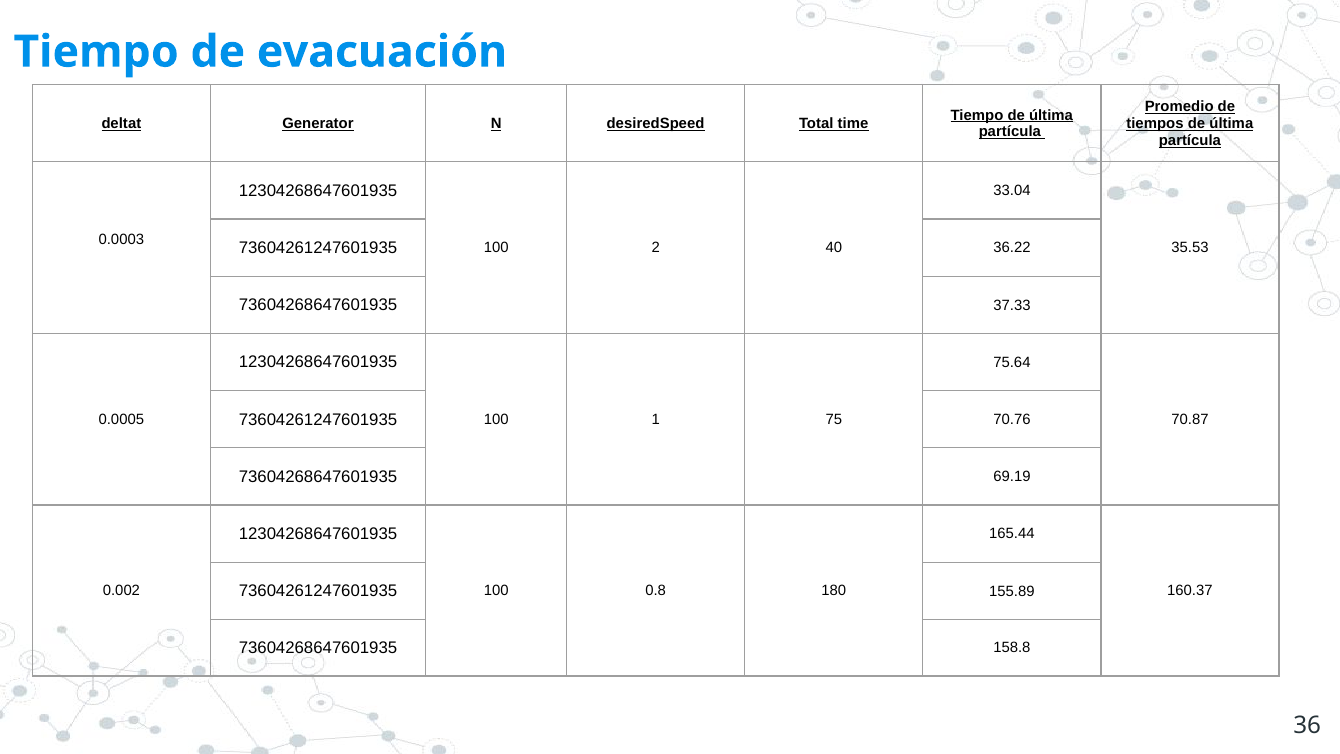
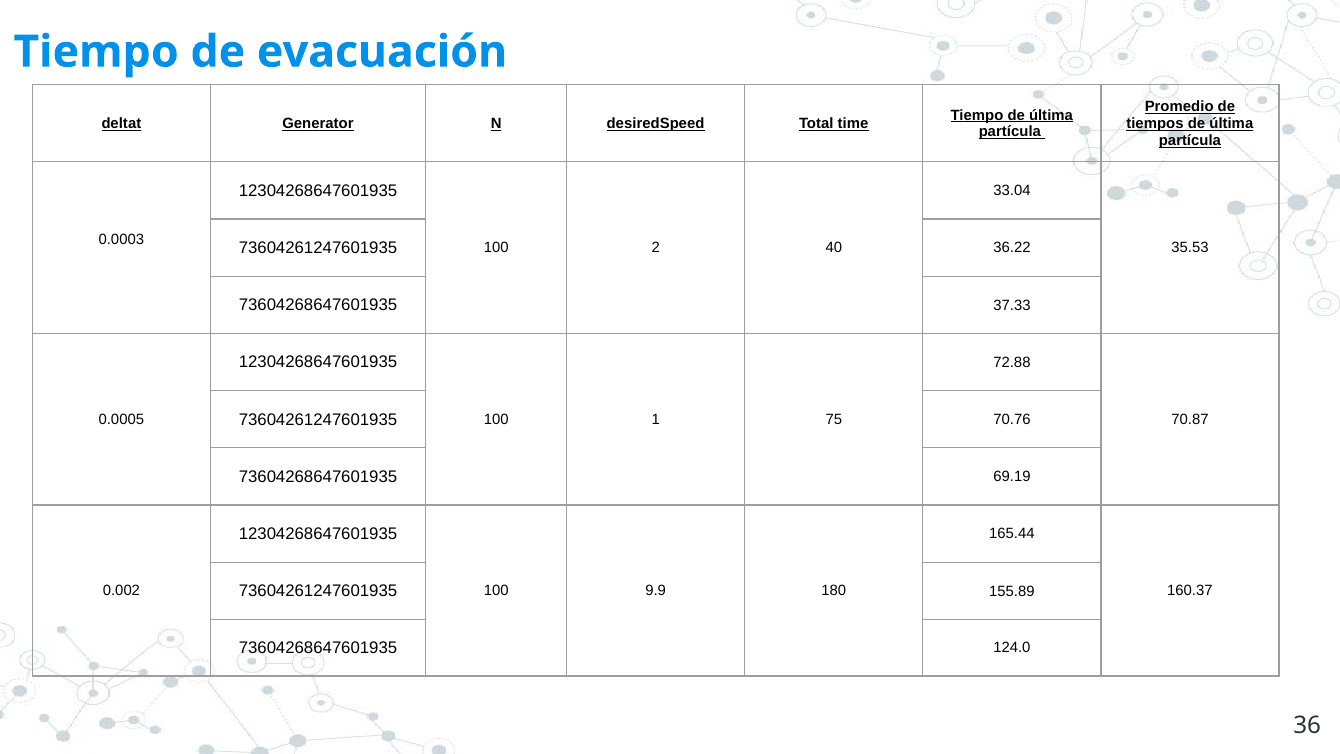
75.64: 75.64 -> 72.88
0.8: 0.8 -> 9.9
158.8: 158.8 -> 124.0
